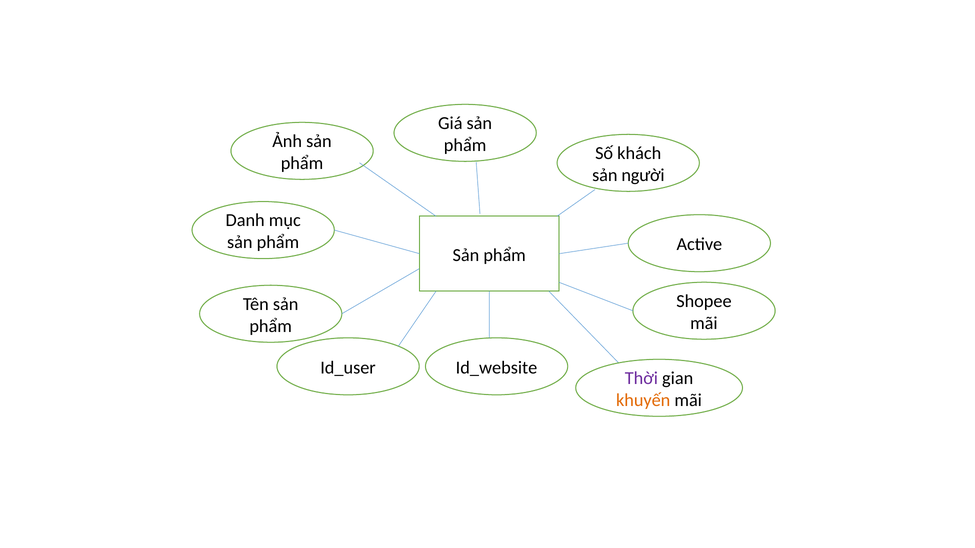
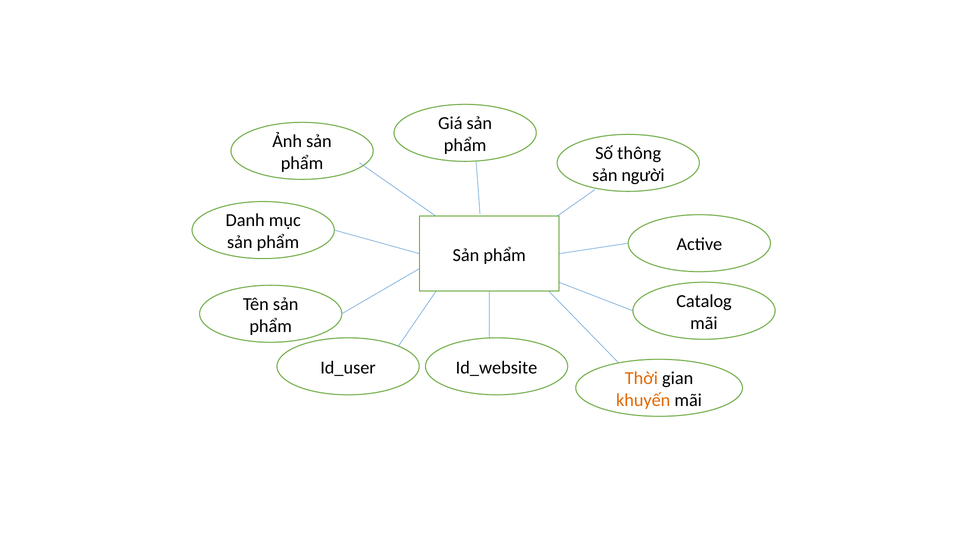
khách: khách -> thông
Shopee: Shopee -> Catalog
Thời colour: purple -> orange
